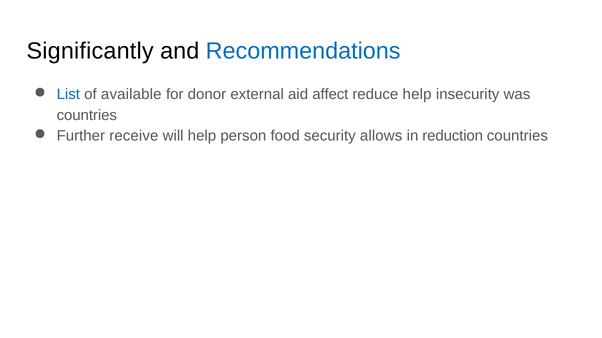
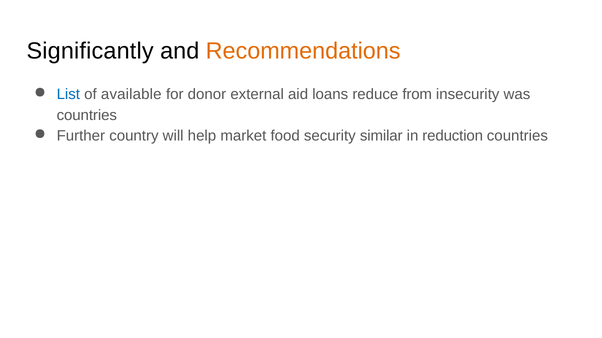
Recommendations colour: blue -> orange
affect: affect -> loans
reduce help: help -> from
receive: receive -> country
person: person -> market
allows: allows -> similar
